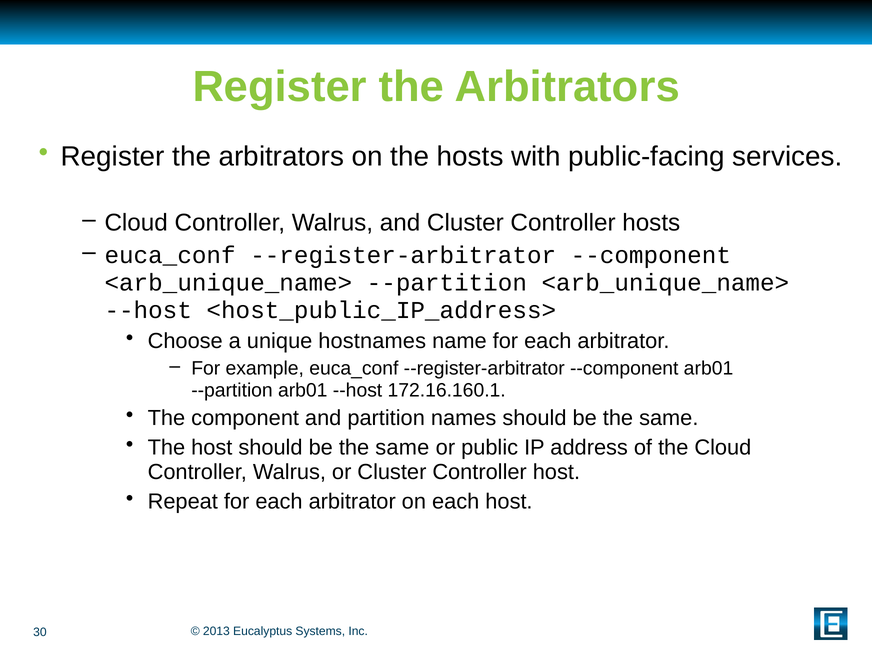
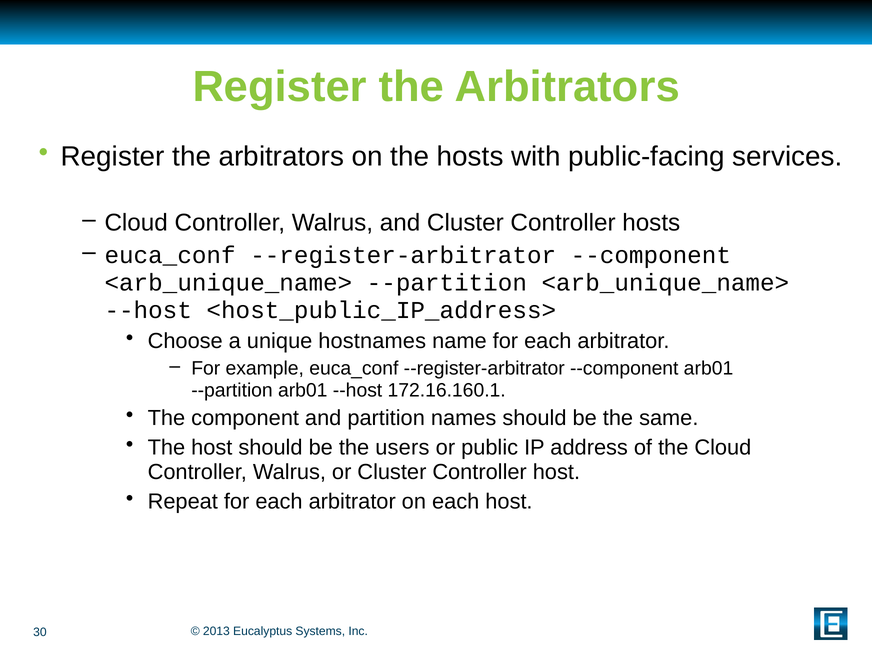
same at (402, 447): same -> users
